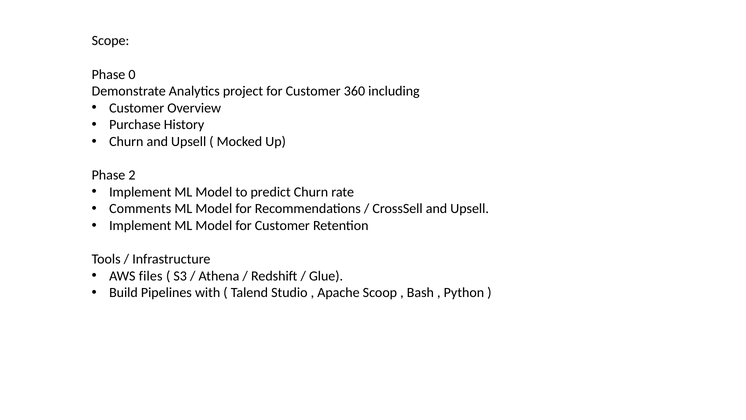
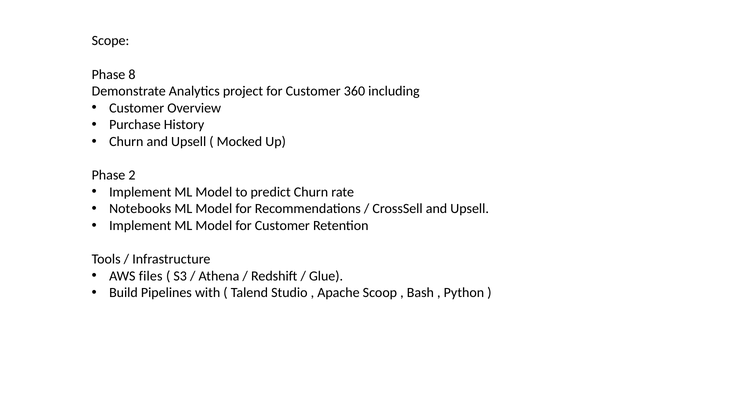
0: 0 -> 8
Comments: Comments -> Notebooks
